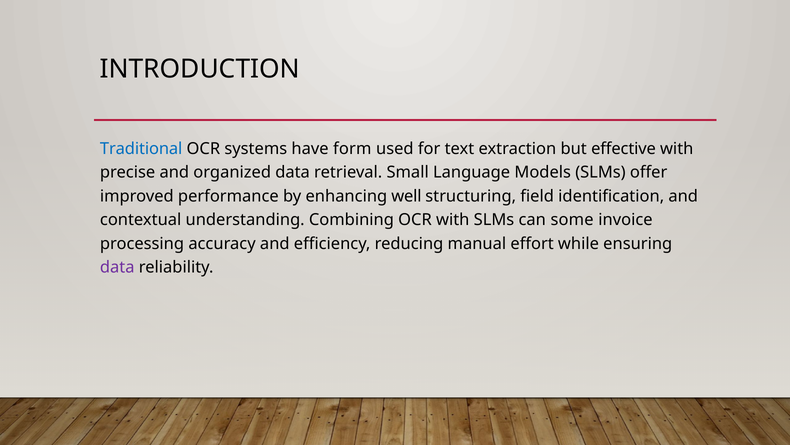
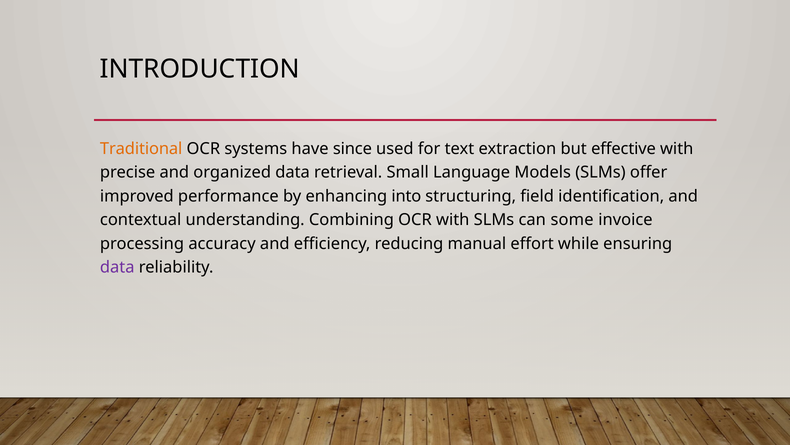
Traditional colour: blue -> orange
form: form -> since
well: well -> into
